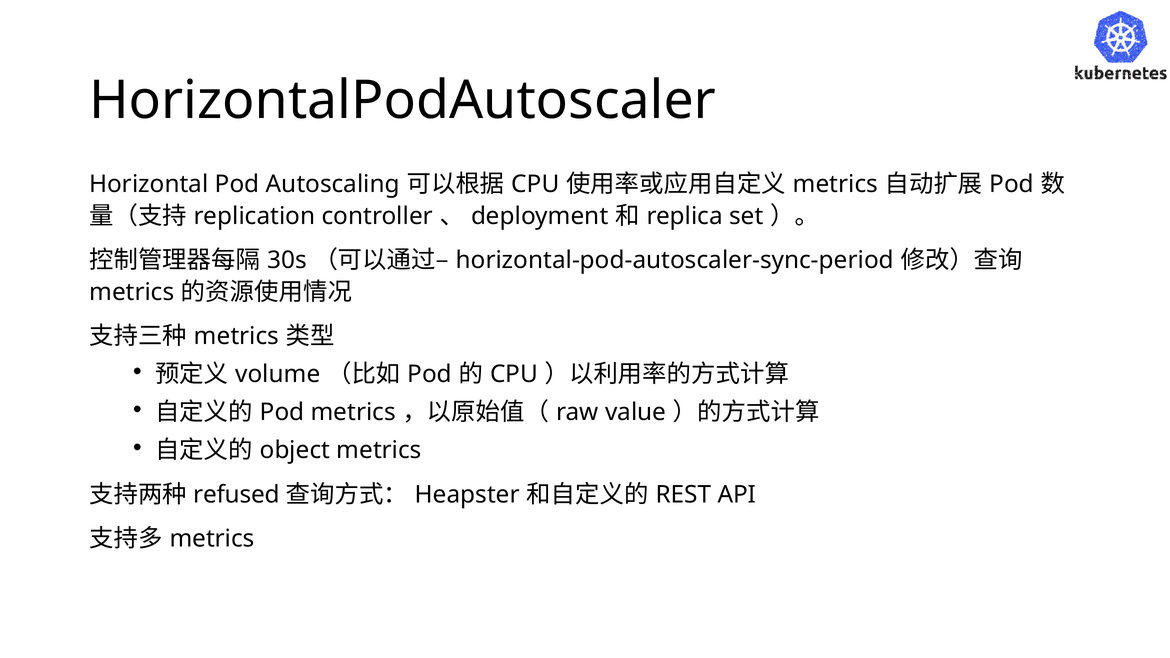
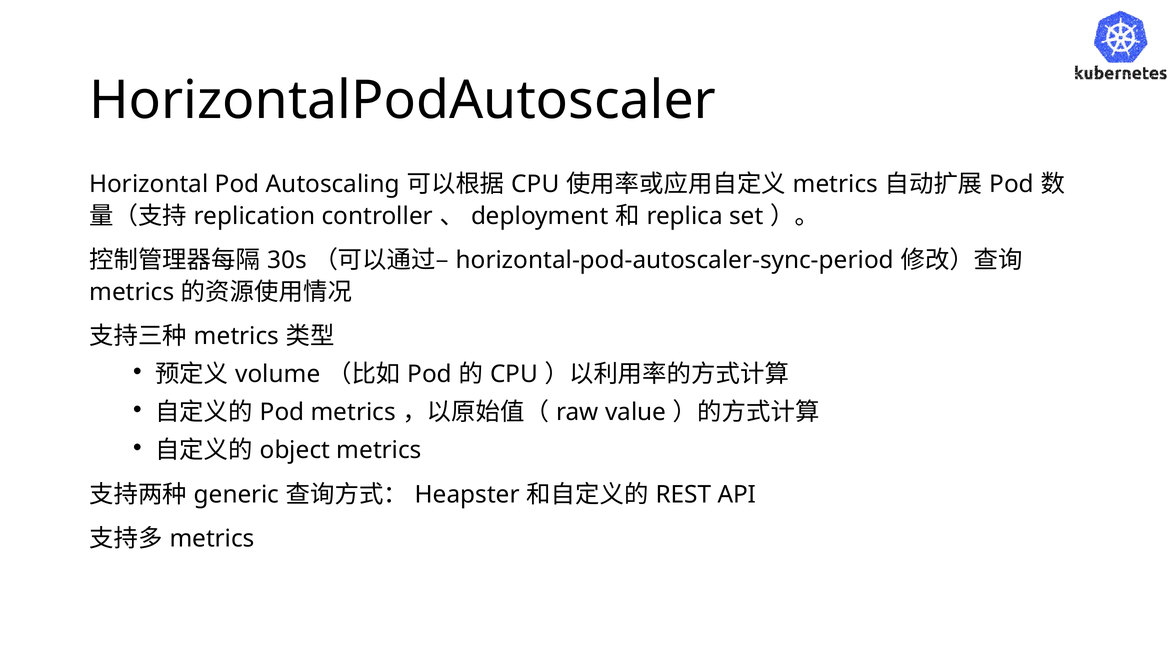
refused: refused -> generic
